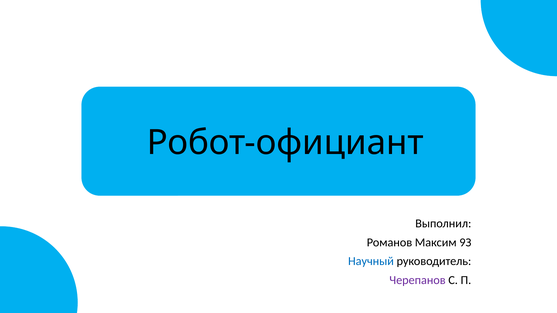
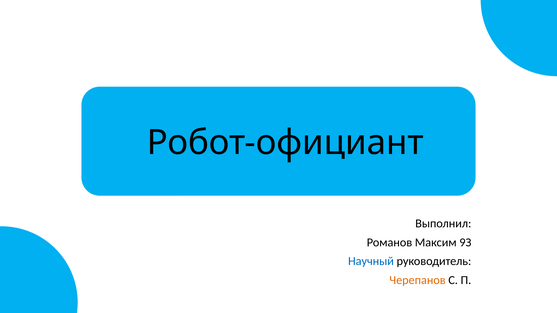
Черепанов colour: purple -> orange
